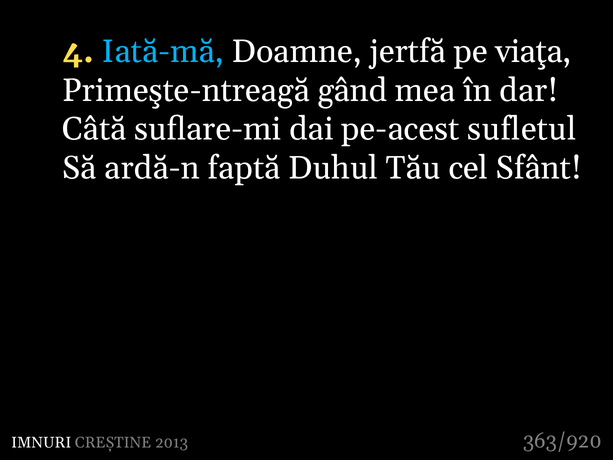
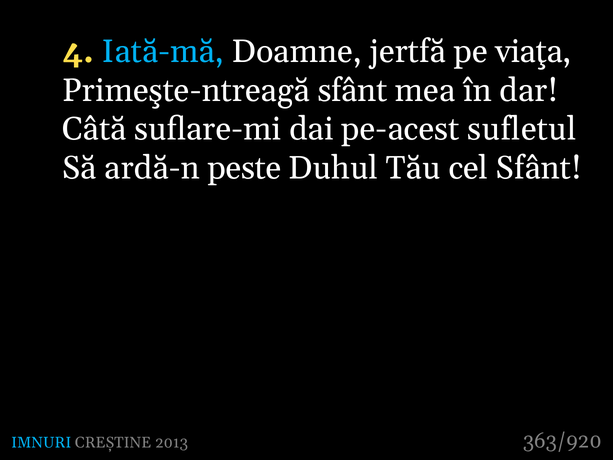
Primeşte-ntreagă gând: gând -> sfânt
faptă: faptă -> peste
IMNURI colour: white -> light blue
